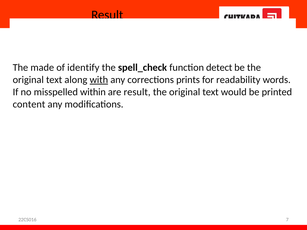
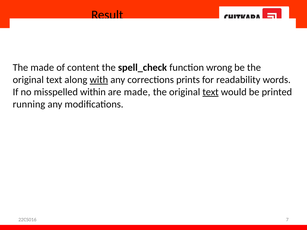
identify: identify -> content
detect: detect -> wrong
are result: result -> made
text at (211, 92) underline: none -> present
content: content -> running
